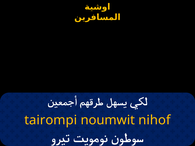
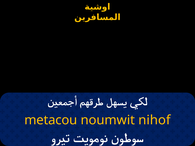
tairompi: tairompi -> metacou
